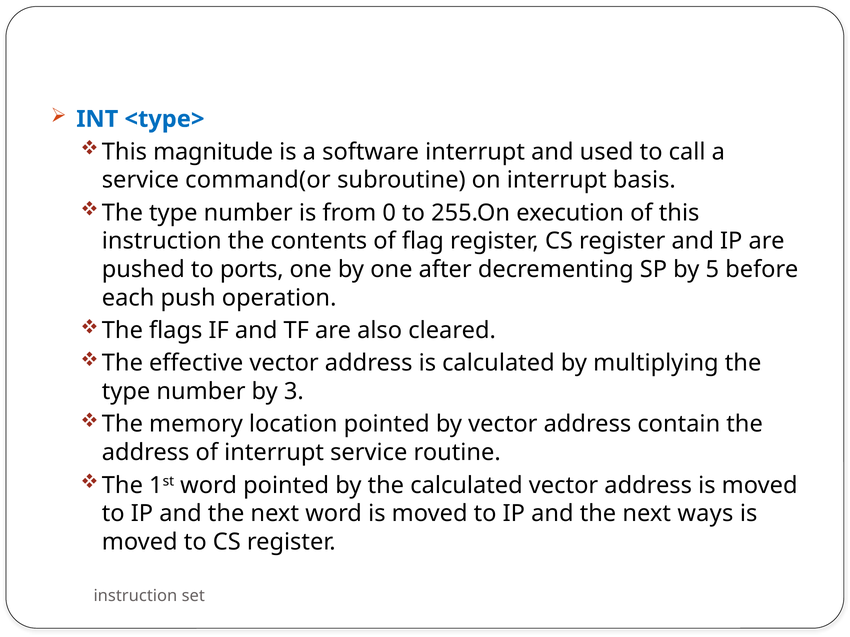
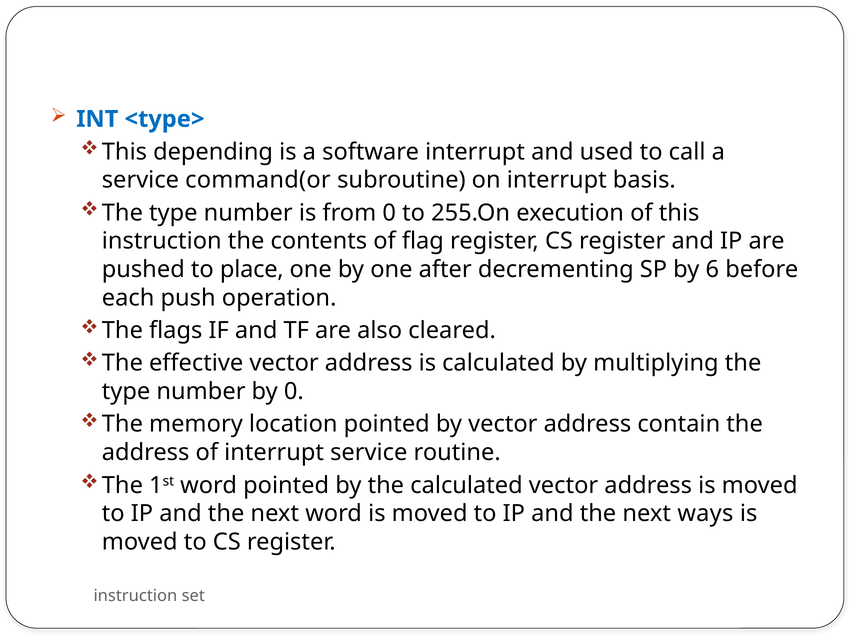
magnitude: magnitude -> depending
ports: ports -> place
5: 5 -> 6
by 3: 3 -> 0
